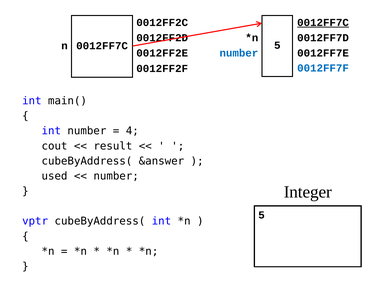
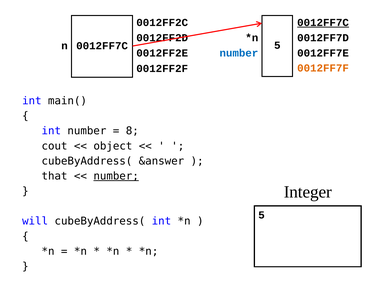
0012FF7F colour: blue -> orange
4: 4 -> 8
result: result -> object
used: used -> that
number at (116, 176) underline: none -> present
vptr: vptr -> will
